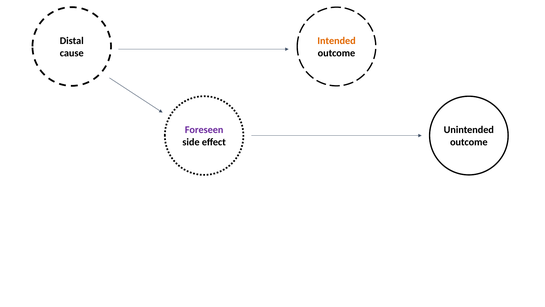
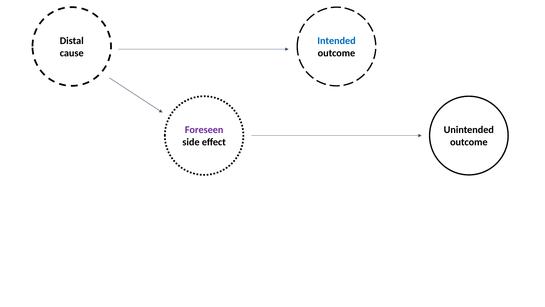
Intended colour: orange -> blue
